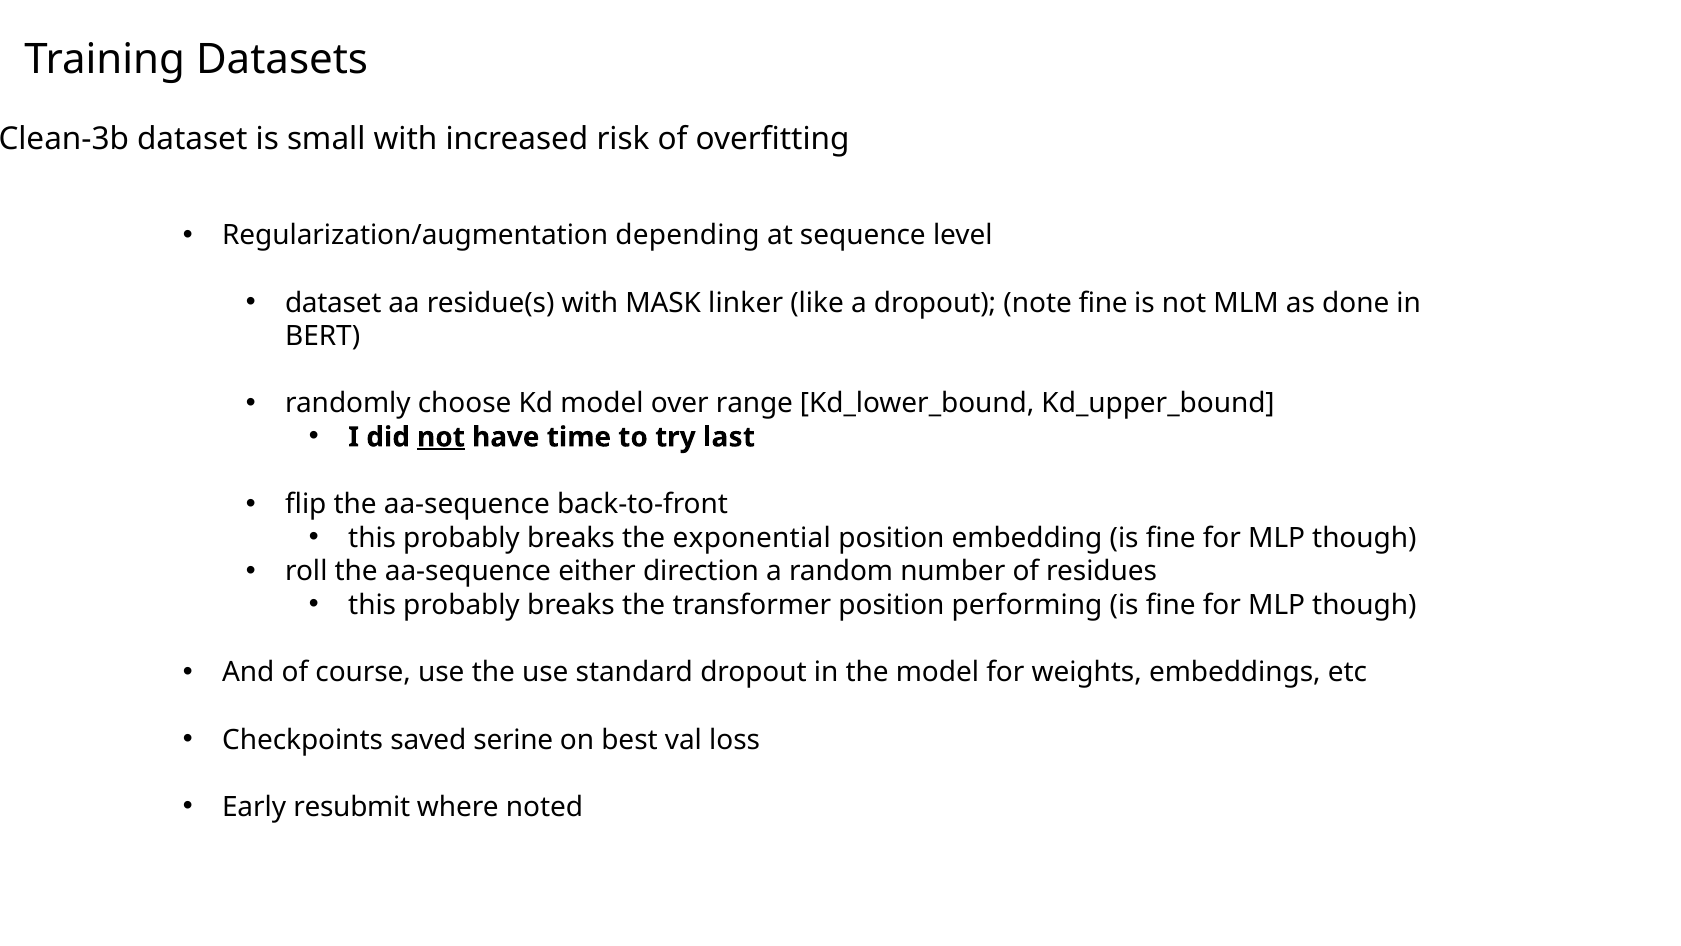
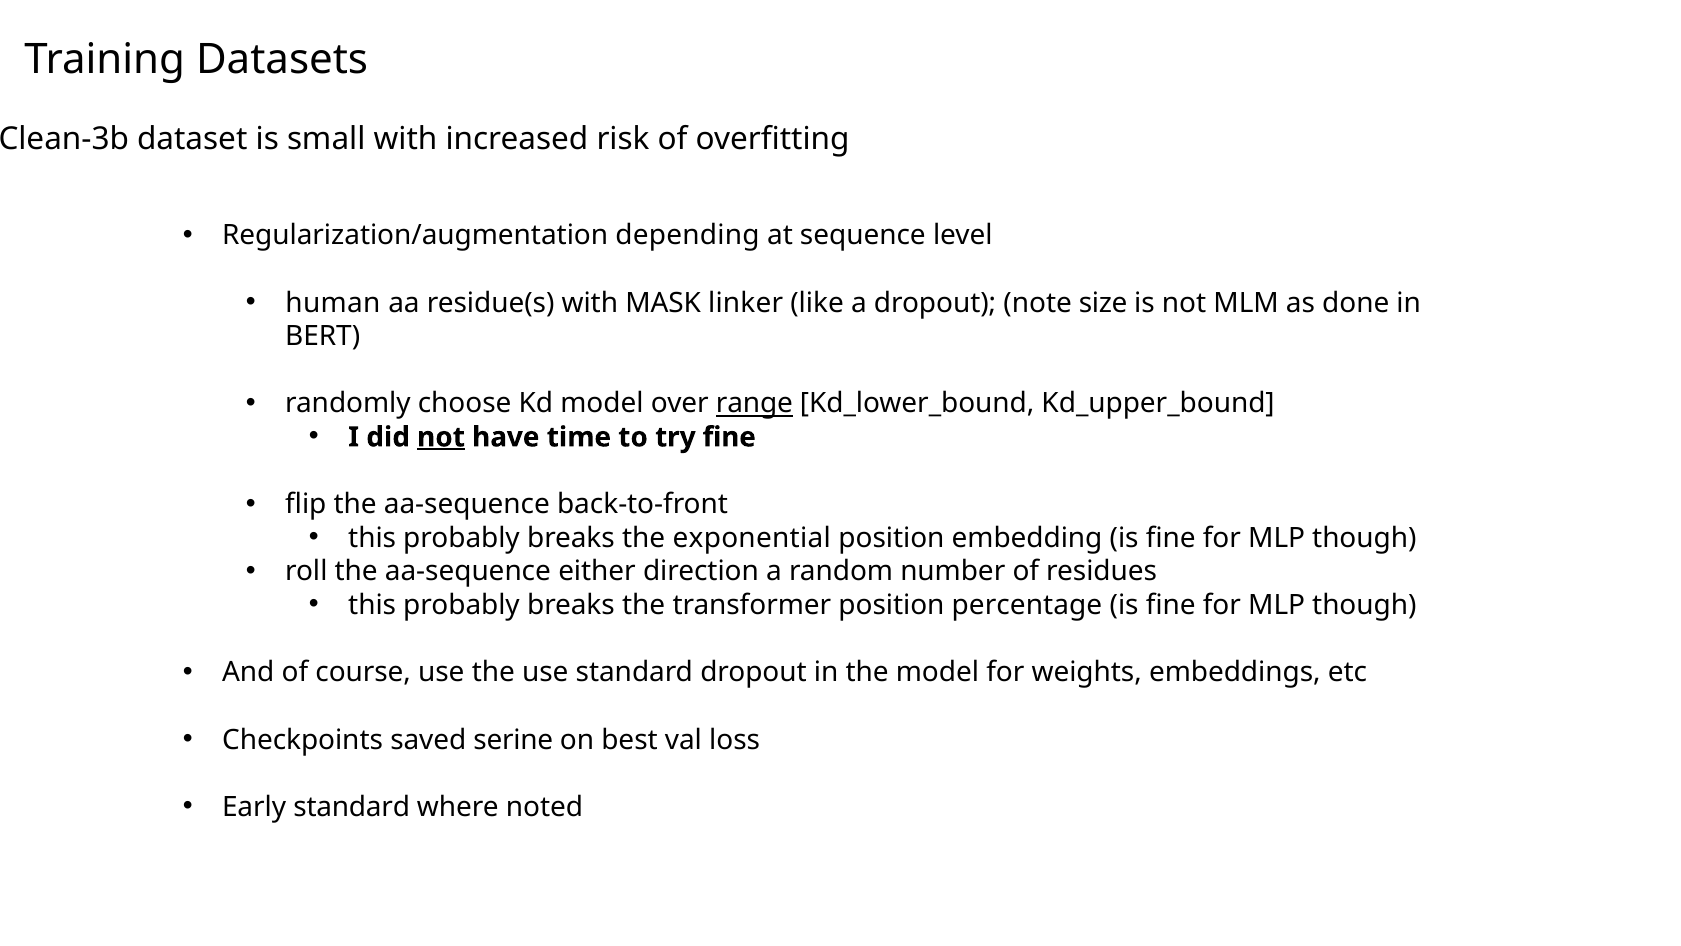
dataset at (333, 303): dataset -> human
note fine: fine -> size
range underline: none -> present
try last: last -> fine
performing: performing -> percentage
Early resubmit: resubmit -> standard
